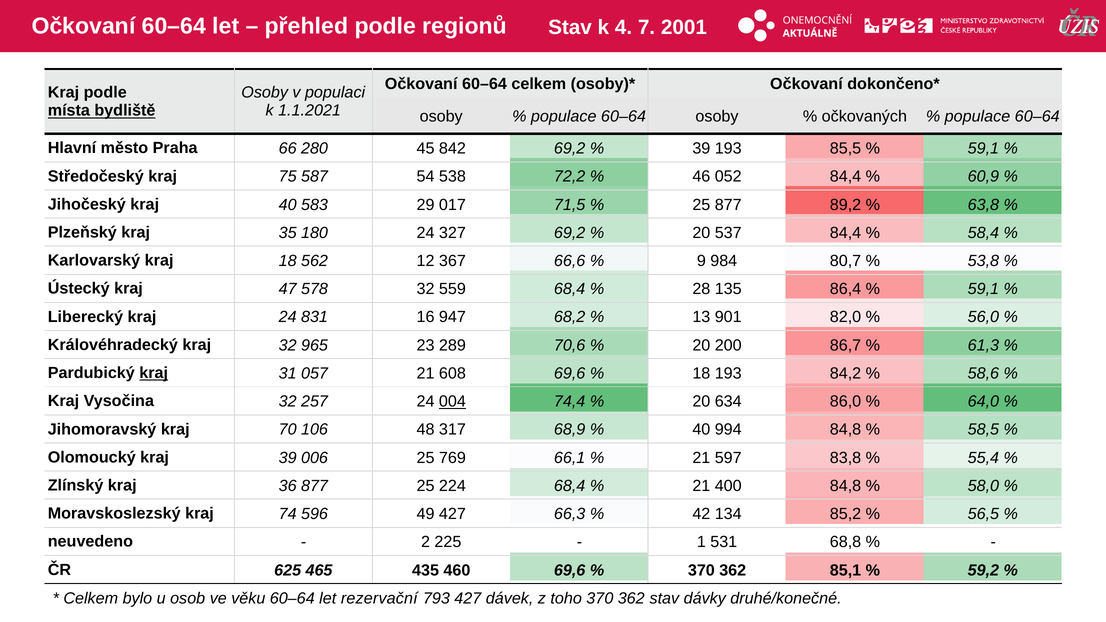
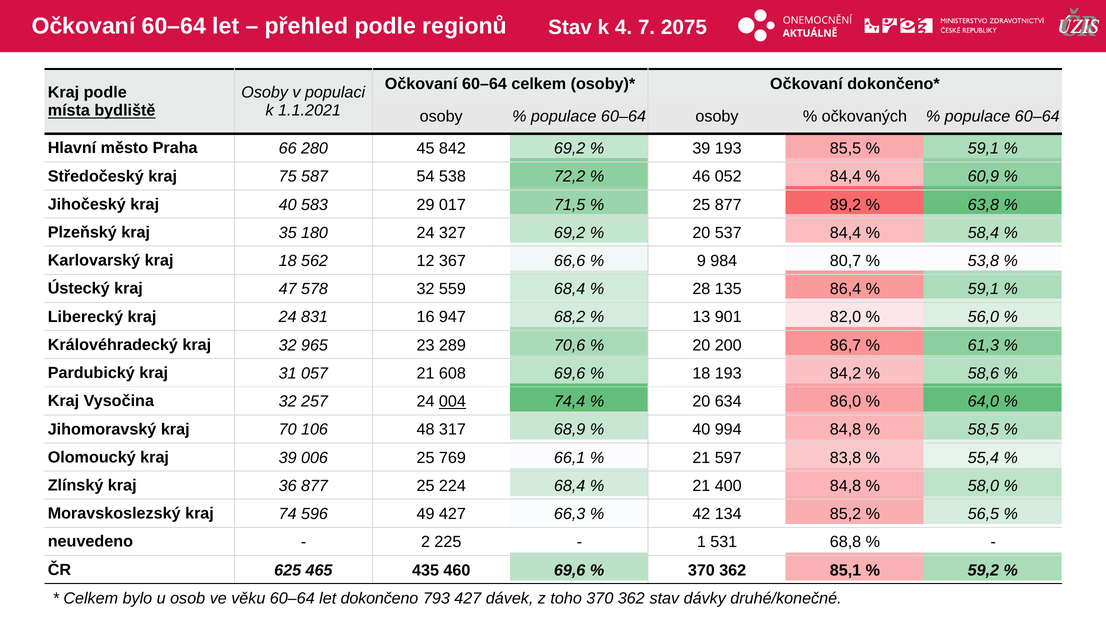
2001: 2001 -> 2075
kraj at (154, 373) underline: present -> none
rezervační: rezervační -> dokončeno
